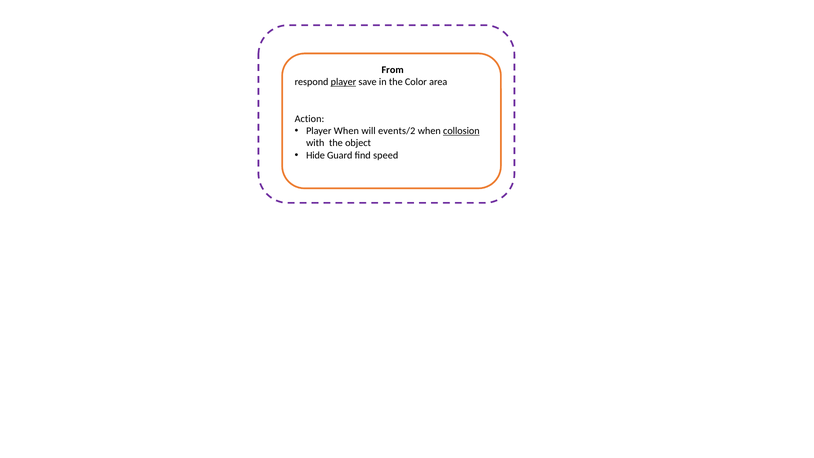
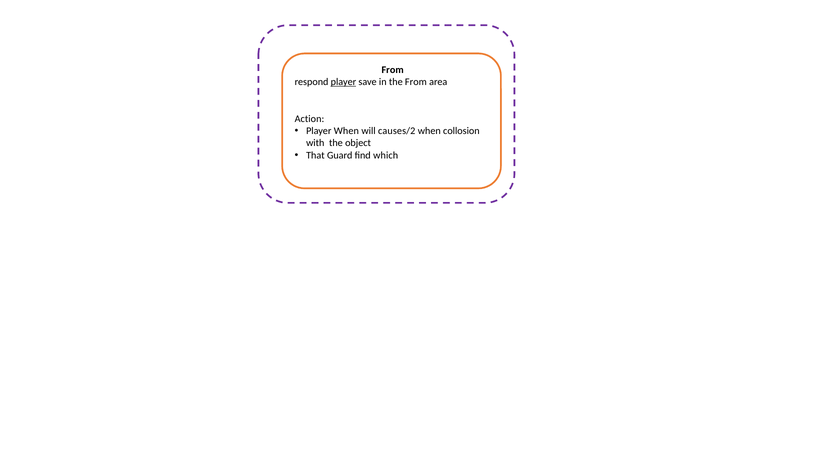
the Color: Color -> From
events/2: events/2 -> causes/2
collosion underline: present -> none
Hide: Hide -> That
speed: speed -> which
